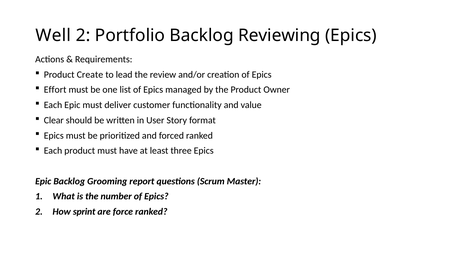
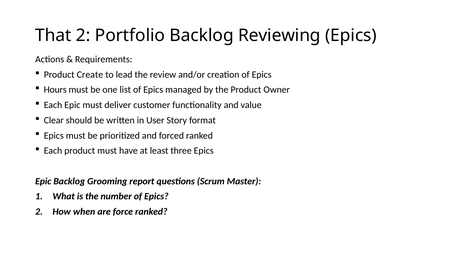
Well: Well -> That
Effort: Effort -> Hours
sprint: sprint -> when
